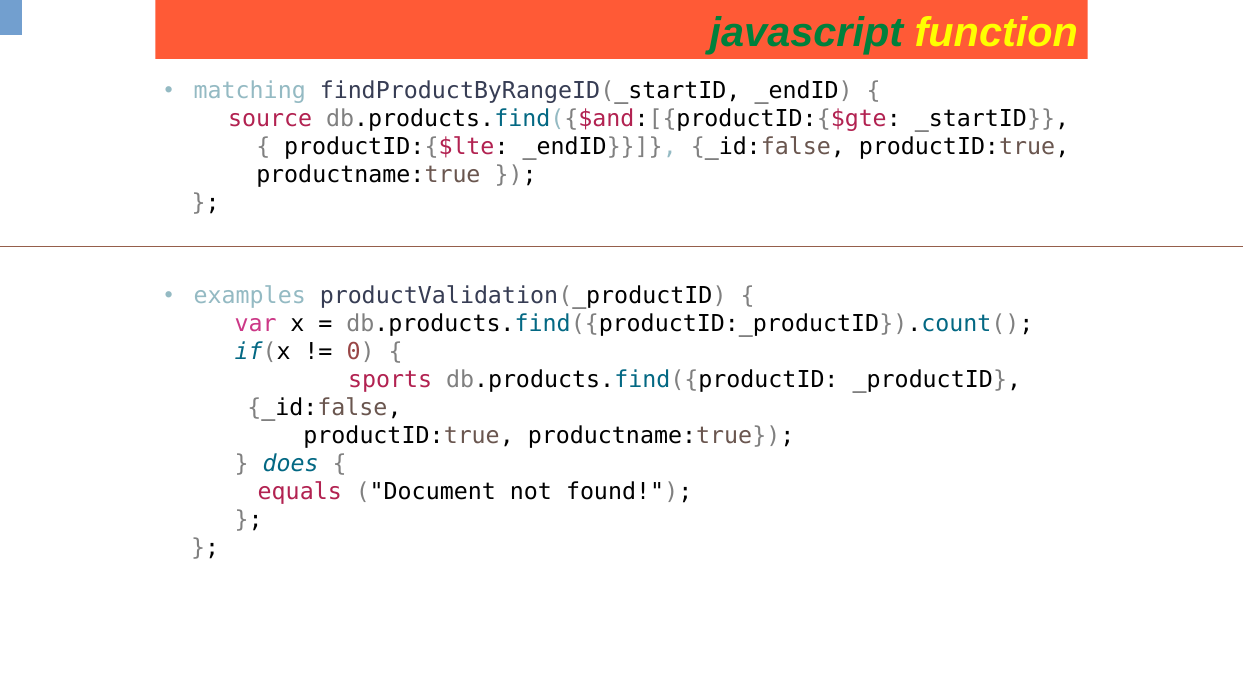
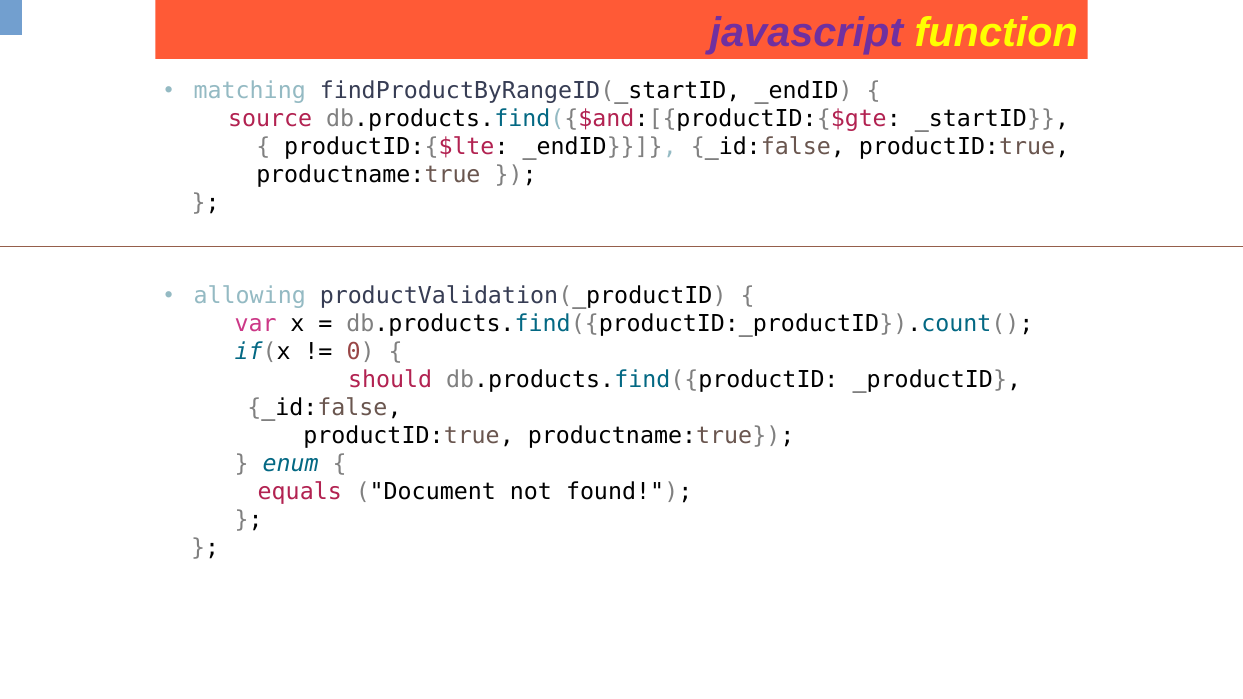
javascript colour: green -> purple
examples: examples -> allowing
sports: sports -> should
does: does -> enum
